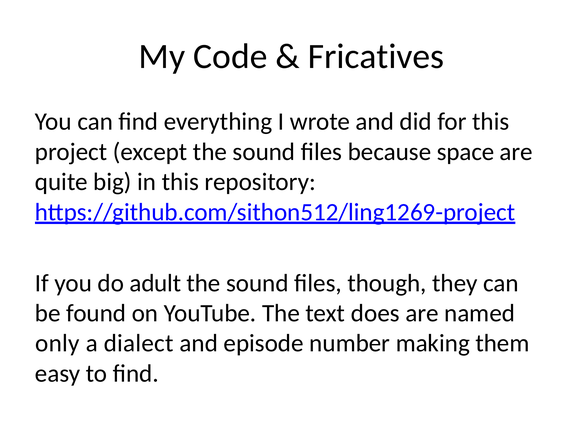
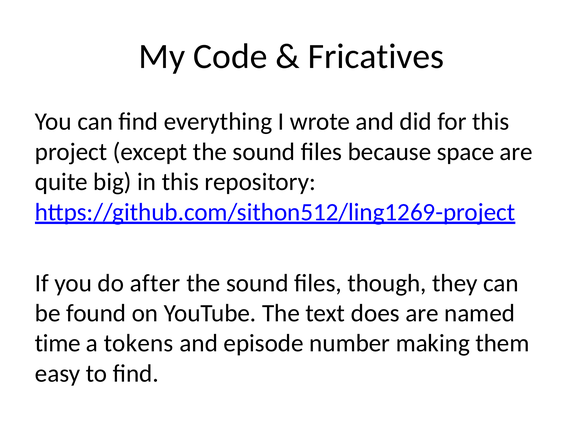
adult: adult -> after
only: only -> time
dialect: dialect -> tokens
